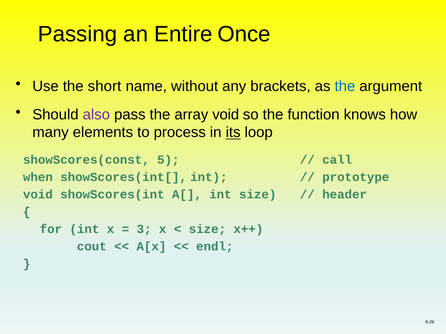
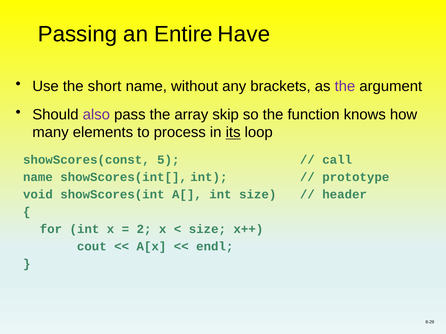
Once: Once -> Have
the at (345, 87) colour: blue -> purple
array void: void -> skip
when at (38, 177): when -> name
3: 3 -> 2
